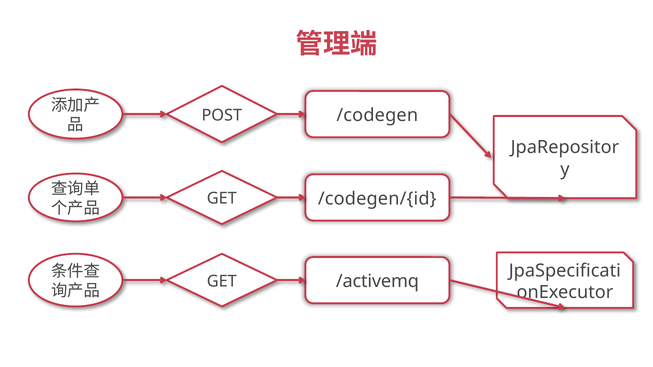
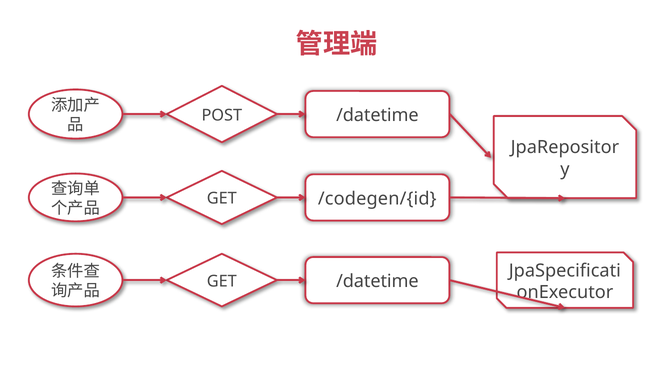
POST /codegen: /codegen -> /datetime
GET /activemq: /activemq -> /datetime
